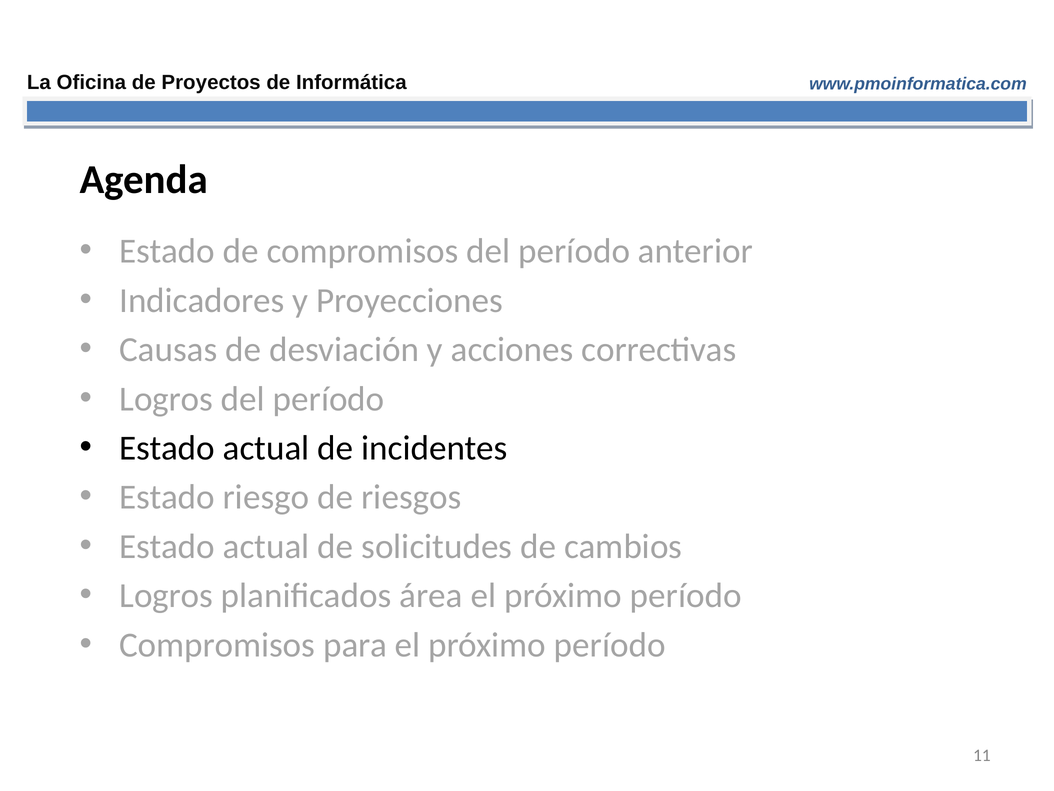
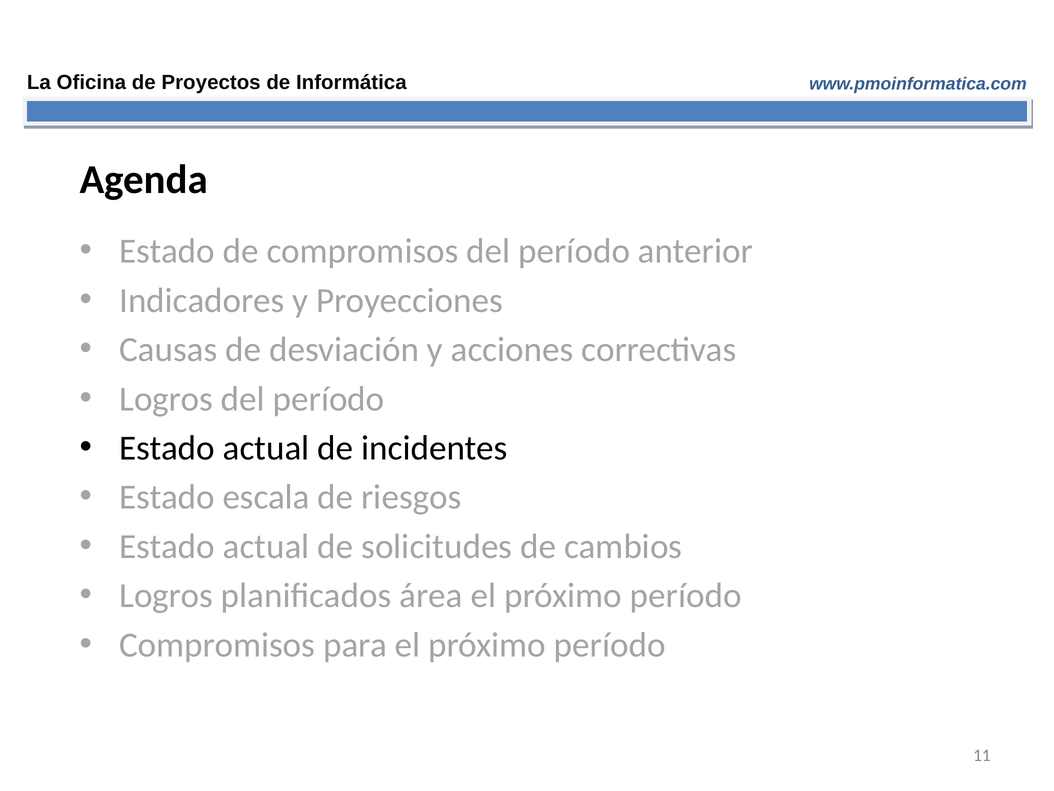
riesgo: riesgo -> escala
